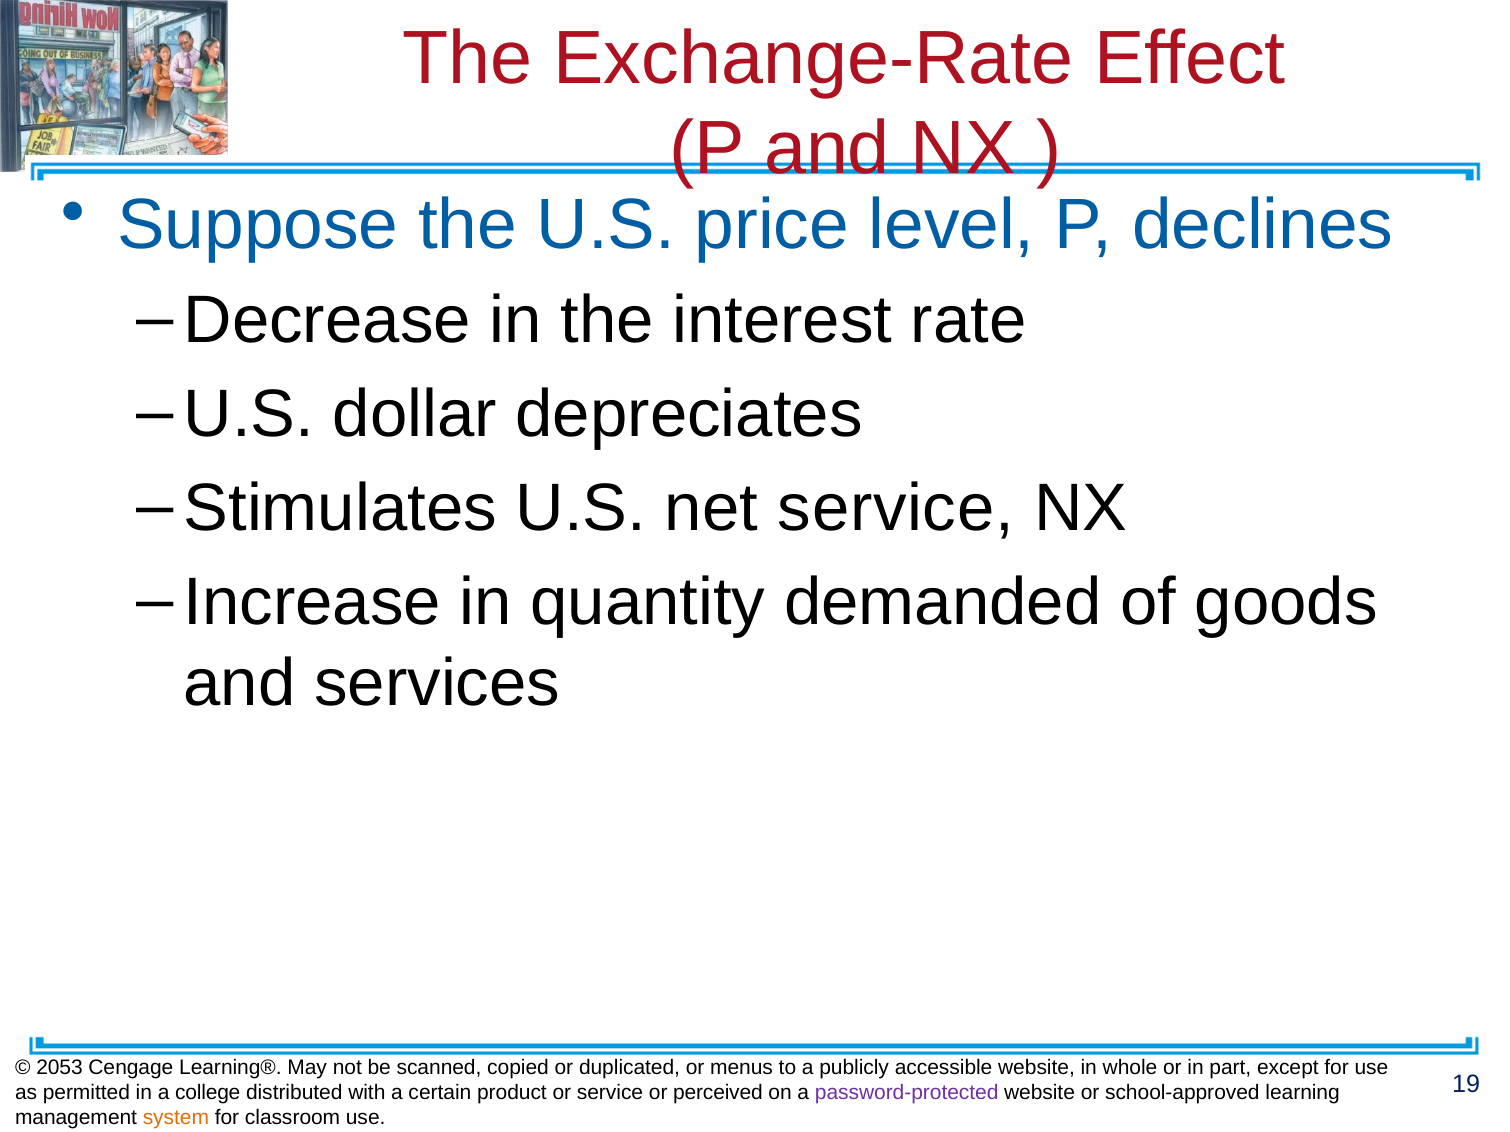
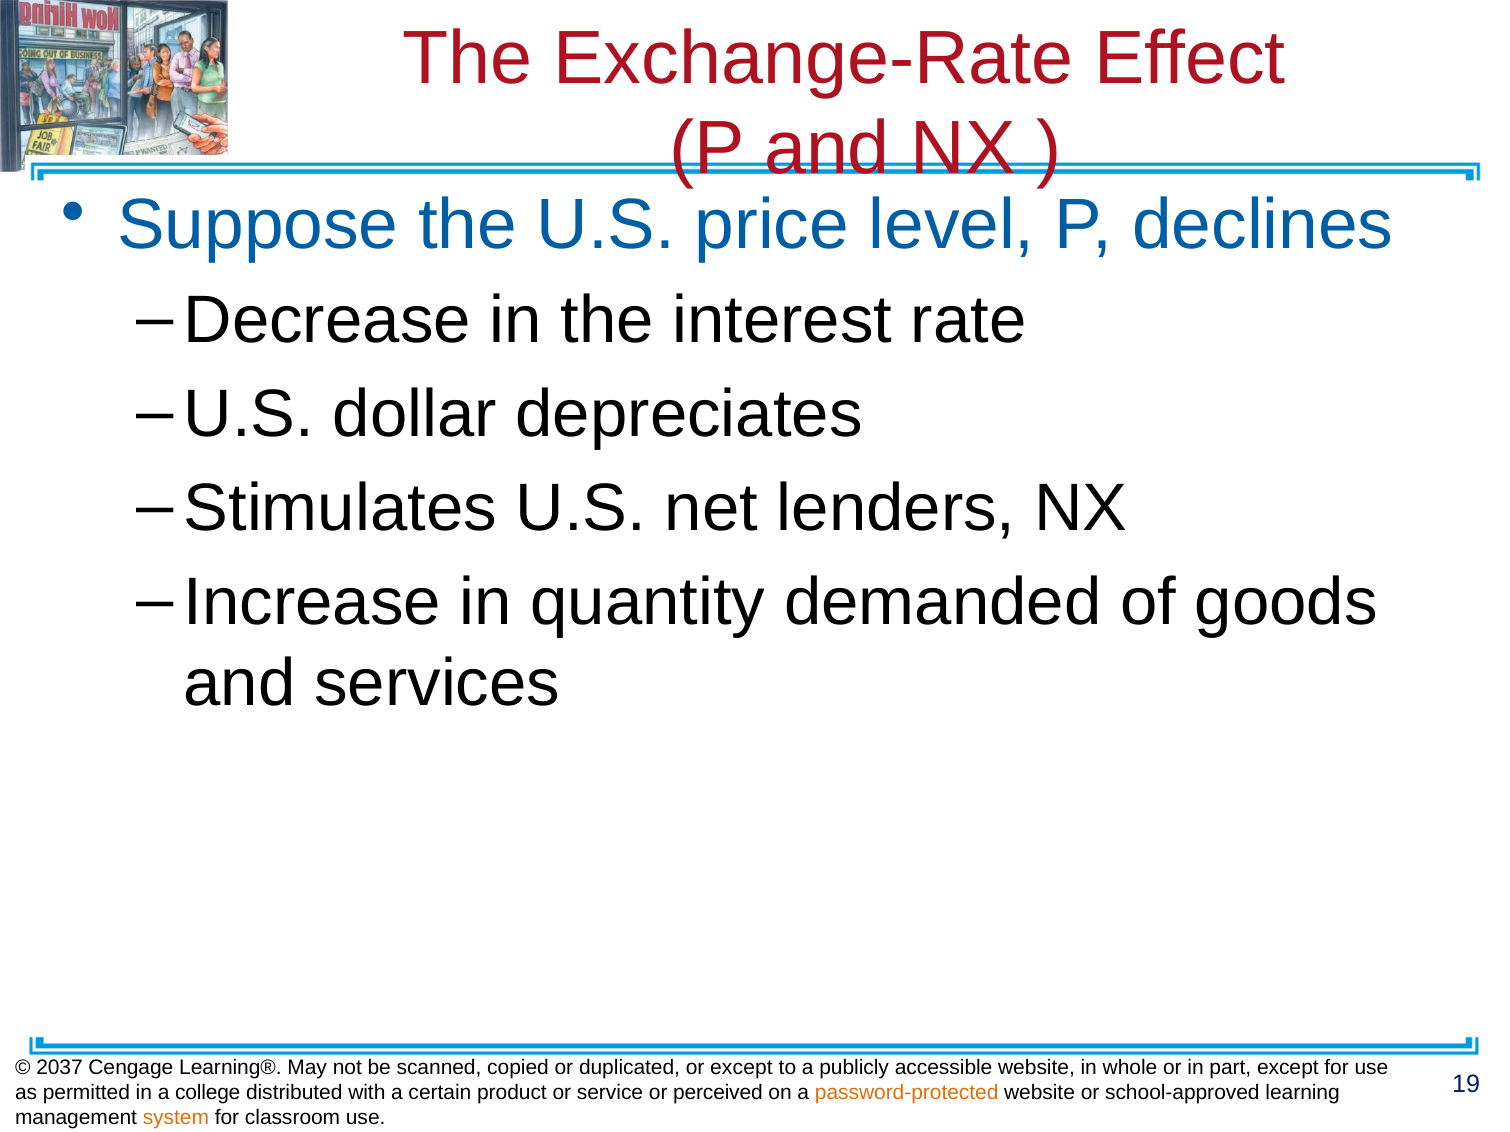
net service: service -> lenders
2053: 2053 -> 2037
or menus: menus -> except
password-protected colour: purple -> orange
